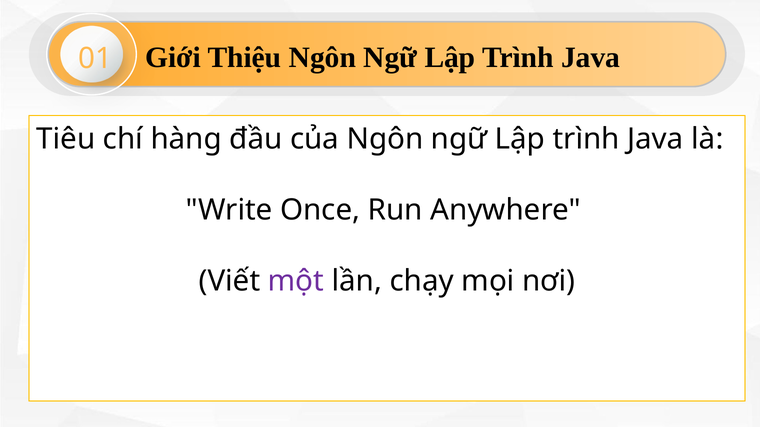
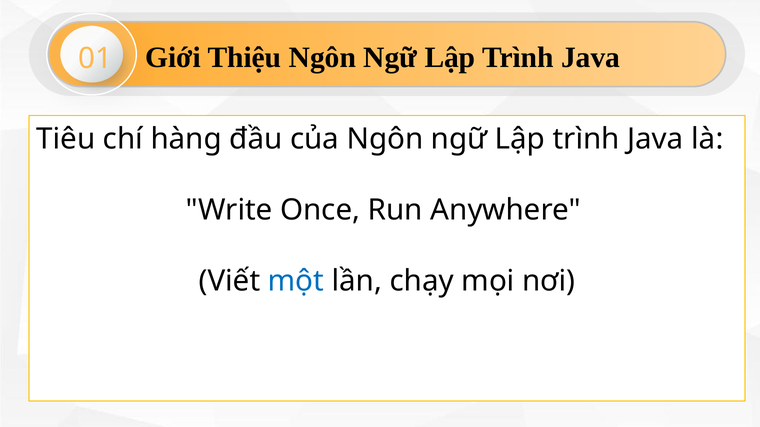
một colour: purple -> blue
